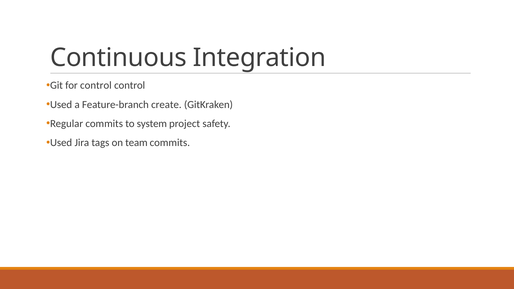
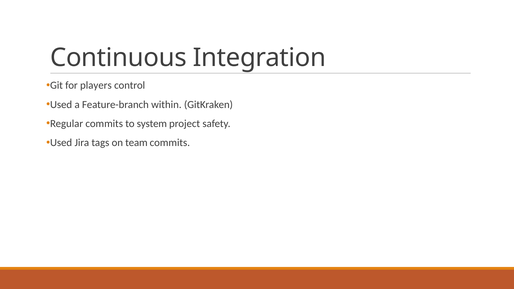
for control: control -> players
create: create -> within
